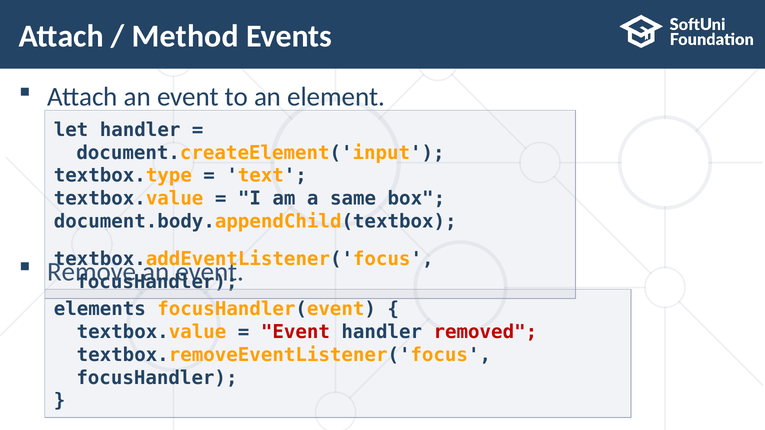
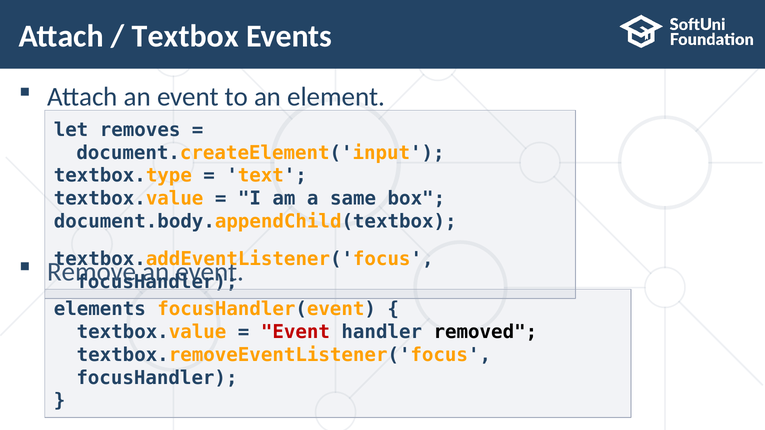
Method: Method -> Textbox
let handler: handler -> removes
removed colour: red -> black
